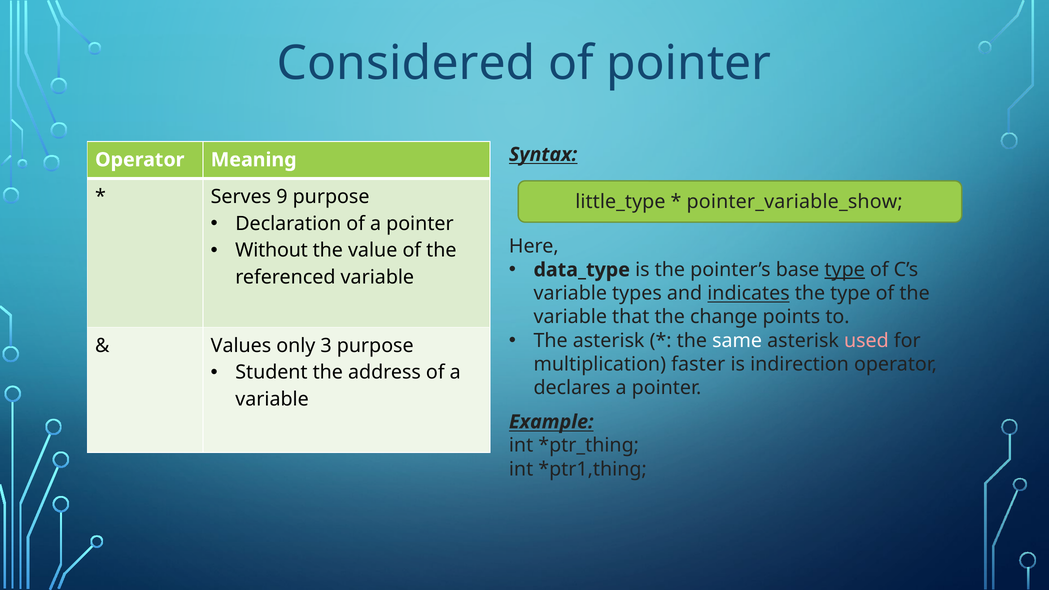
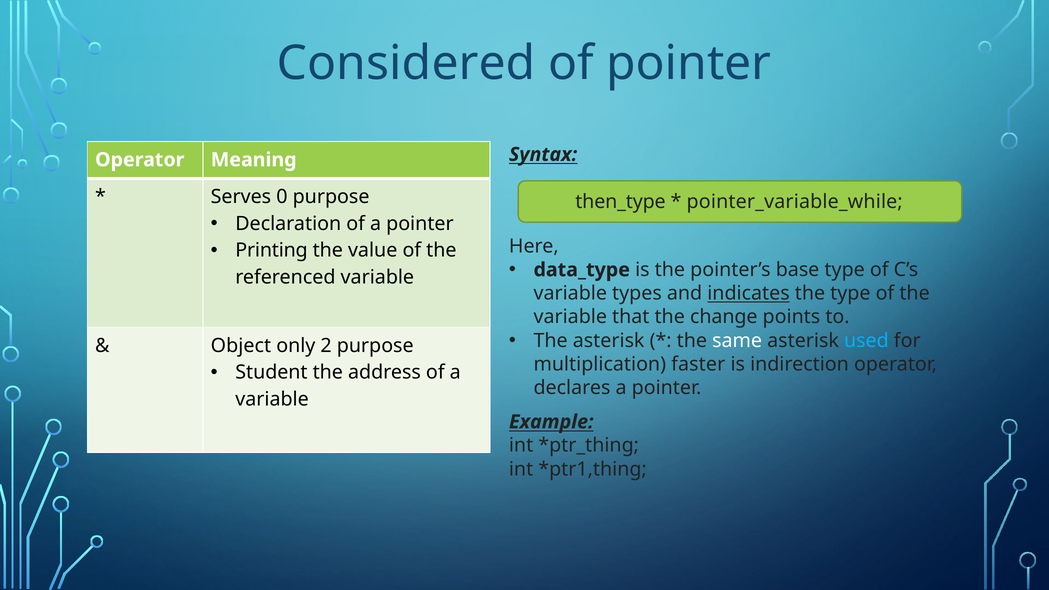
9: 9 -> 0
little_type: little_type -> then_type
pointer_variable_show: pointer_variable_show -> pointer_variable_while
Without: Without -> Printing
type at (845, 270) underline: present -> none
used colour: pink -> light blue
Values: Values -> Object
3: 3 -> 2
